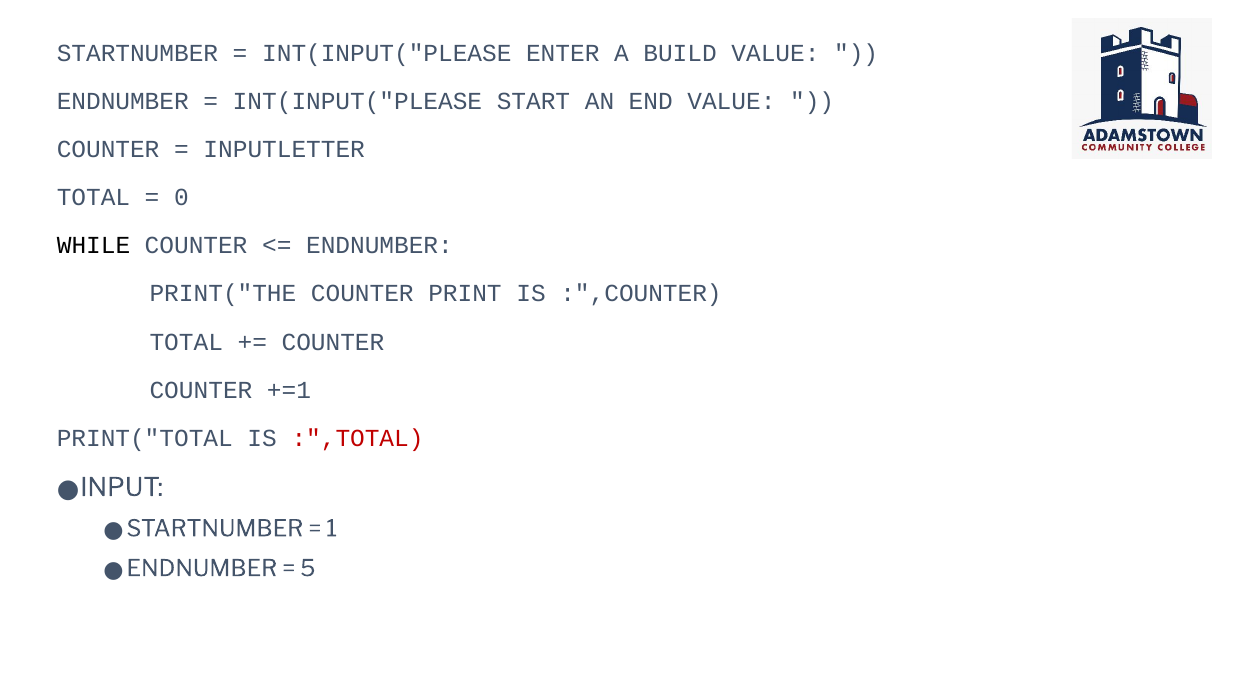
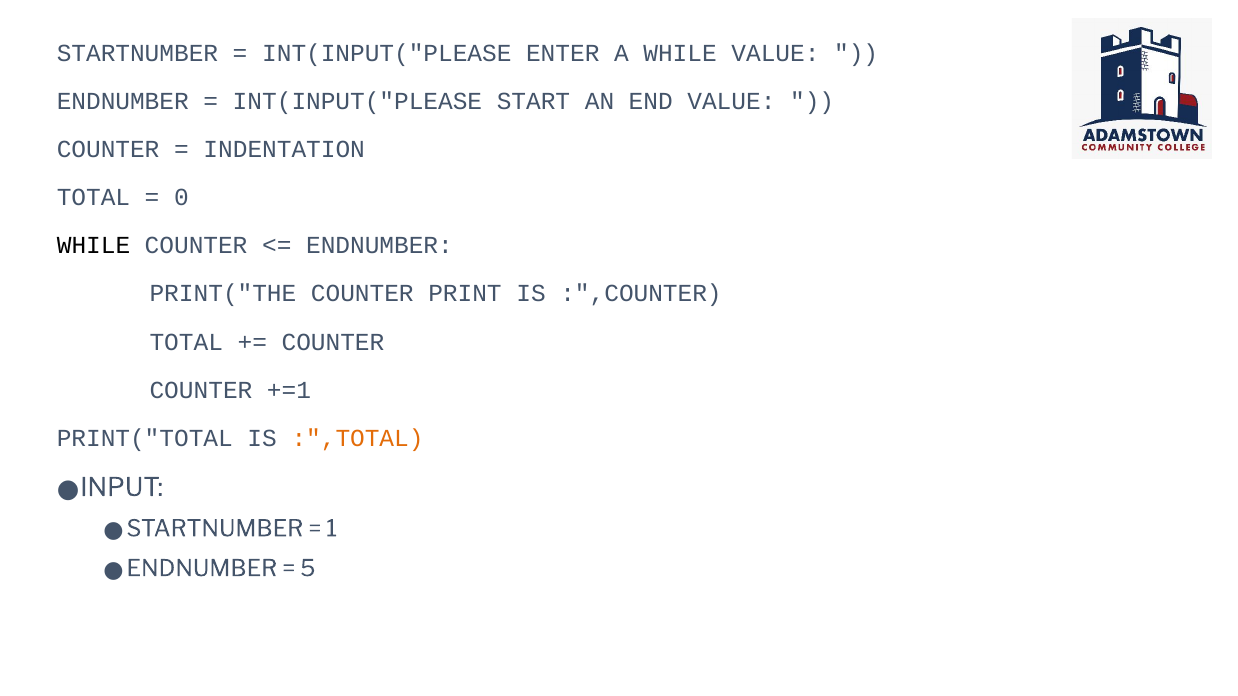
A BUILD: BUILD -> WHILE
INPUTLETTER: INPUTLETTER -> INDENTATION
:",TOTAL colour: red -> orange
